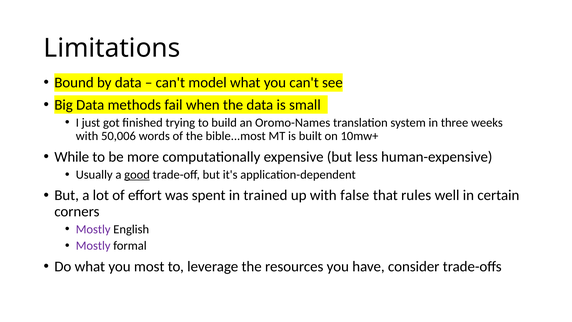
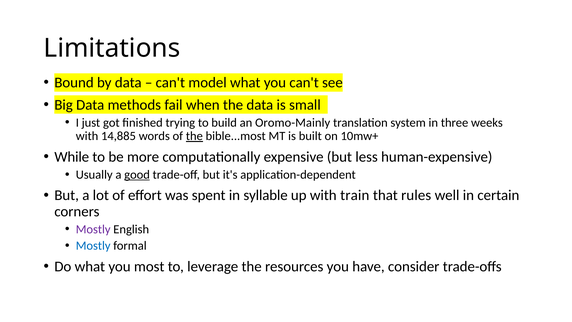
Oromo-Names: Oromo-Names -> Oromo-Mainly
50,006: 50,006 -> 14,885
the at (194, 136) underline: none -> present
trained: trained -> syllable
false: false -> train
Mostly at (93, 246) colour: purple -> blue
